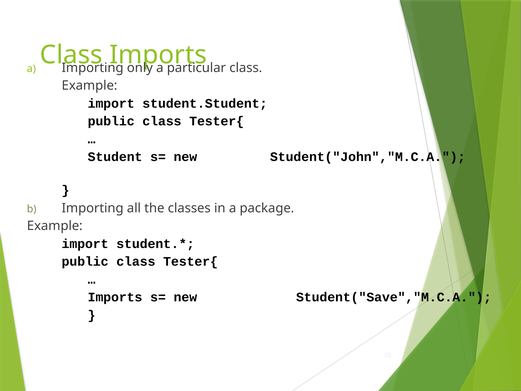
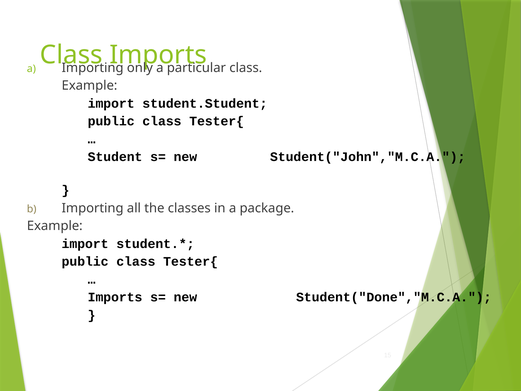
Student("Save","M.C.A: Student("Save","M.C.A -> Student("Done","M.C.A
